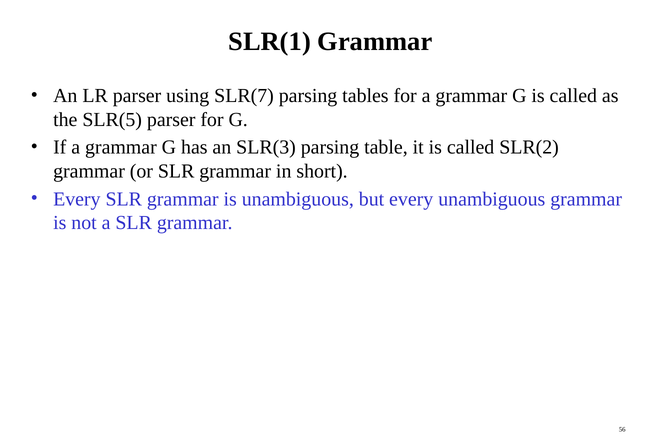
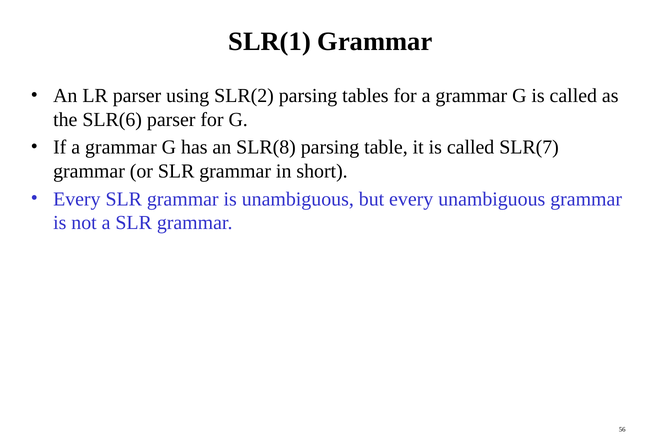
SLR(7: SLR(7 -> SLR(2
SLR(5: SLR(5 -> SLR(6
SLR(3: SLR(3 -> SLR(8
SLR(2: SLR(2 -> SLR(7
